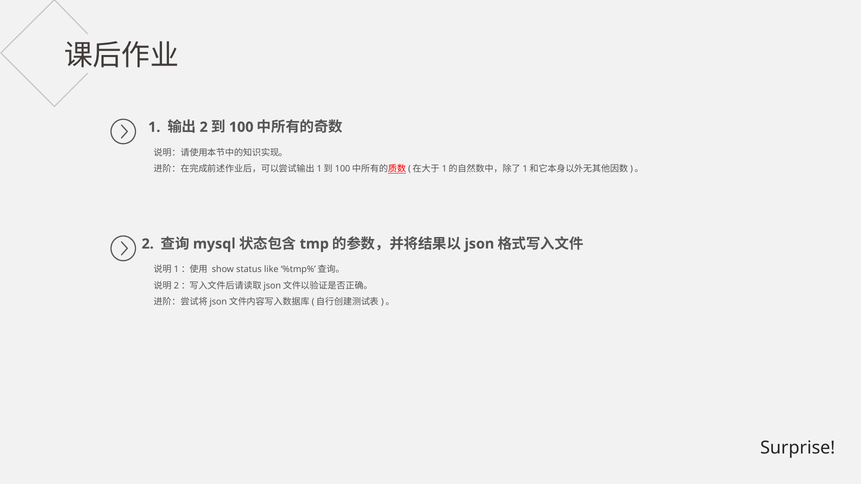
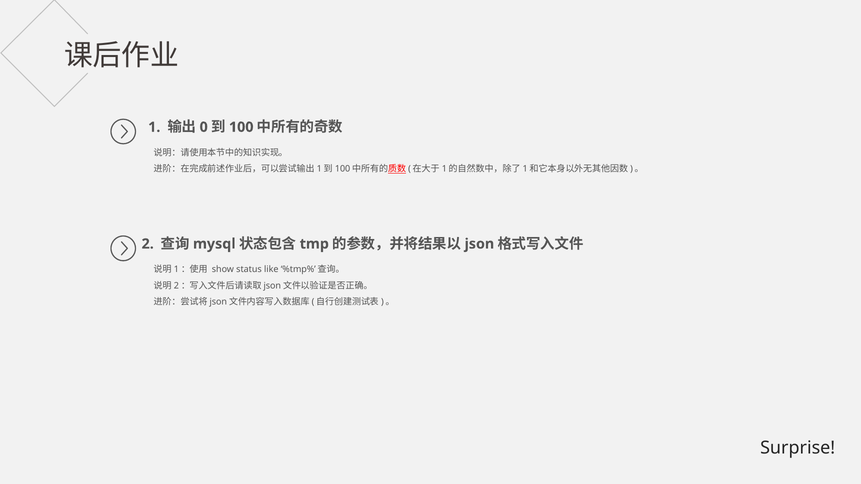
2 at (204, 127): 2 -> 0
